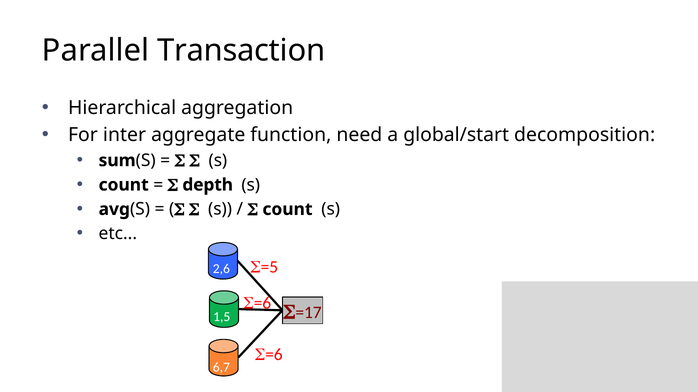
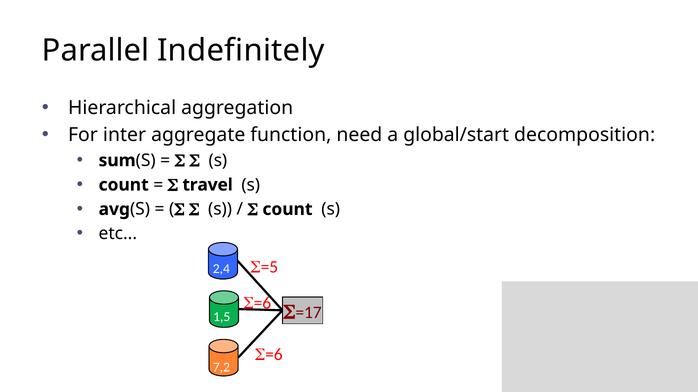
Transaction: Transaction -> Indefinitely
depth: depth -> travel
2,6: 2,6 -> 2,4
6,7: 6,7 -> 7,2
